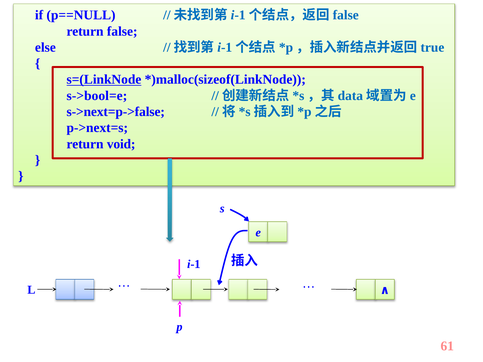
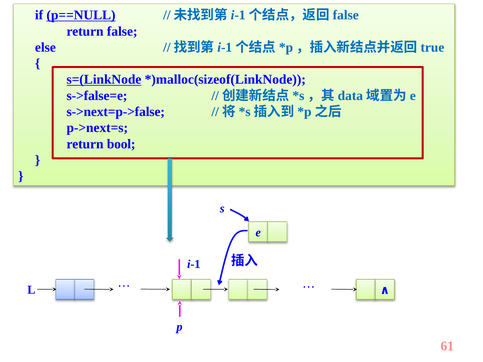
p==NULL underline: none -> present
s->bool=e: s->bool=e -> s->false=e
void: void -> bool
